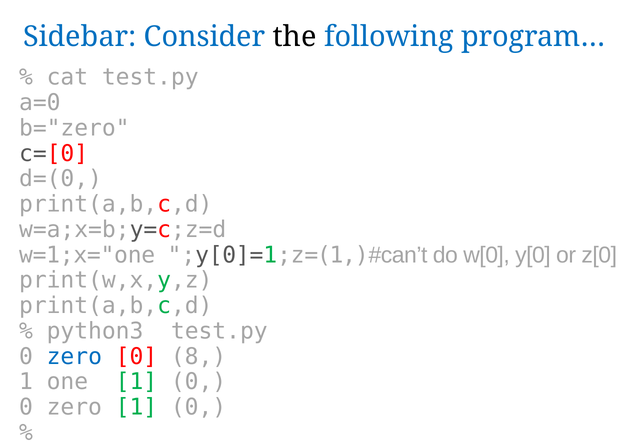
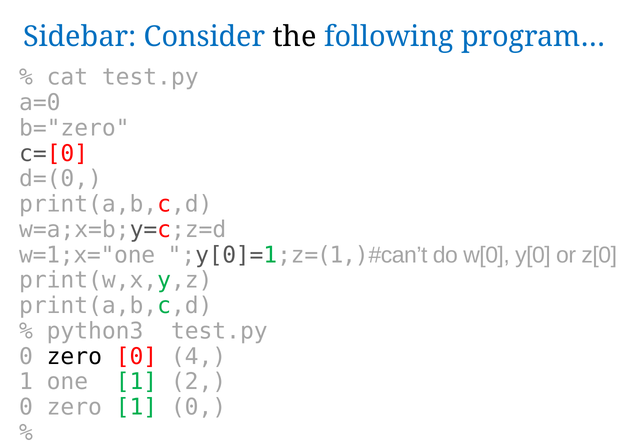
zero at (74, 357) colour: blue -> black
8: 8 -> 4
one 1 0: 0 -> 2
